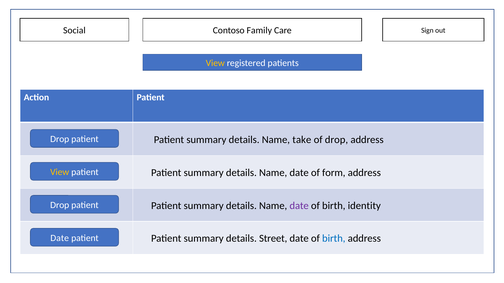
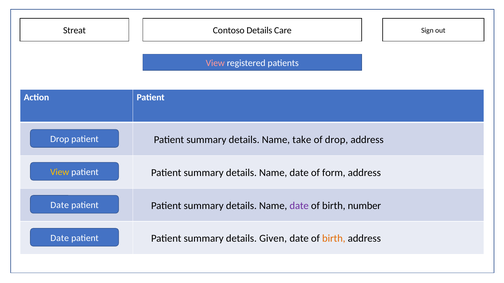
Social: Social -> Streat
Contoso Family: Family -> Details
View at (215, 63) colour: yellow -> pink
Drop at (60, 205): Drop -> Date
identity: identity -> number
Street: Street -> Given
birth at (334, 239) colour: blue -> orange
